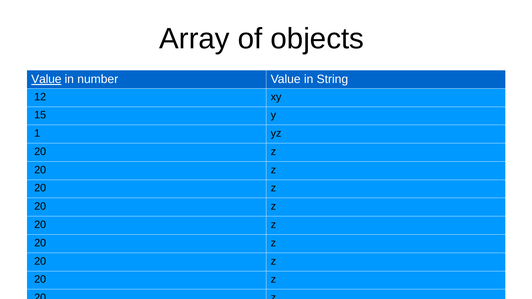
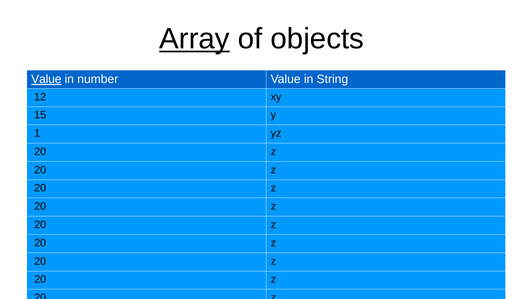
Array underline: none -> present
